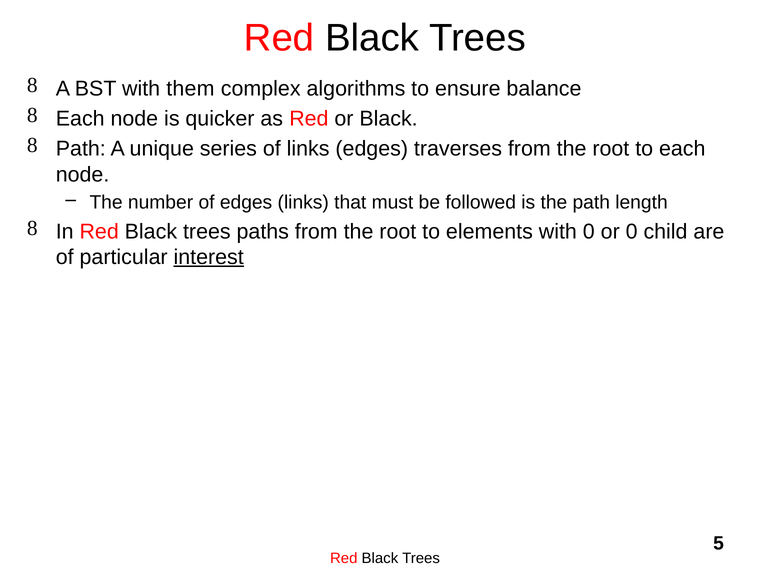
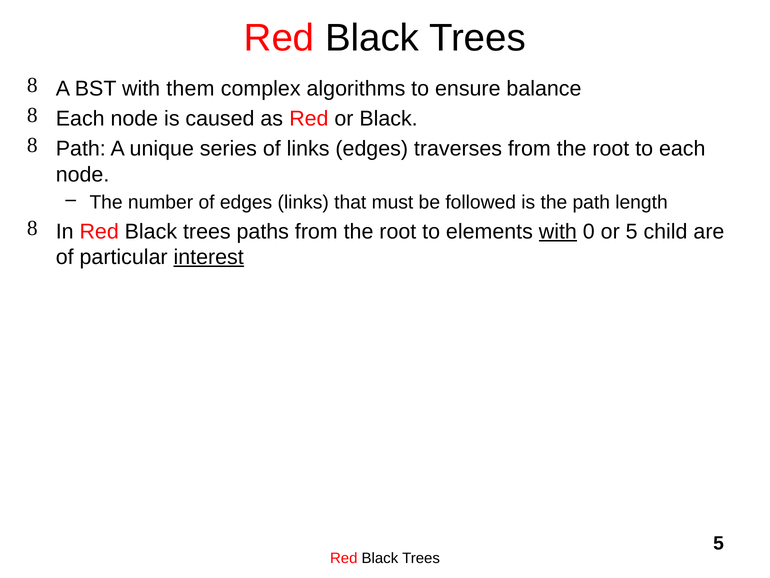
quicker: quicker -> caused
with at (558, 231) underline: none -> present
or 0: 0 -> 5
